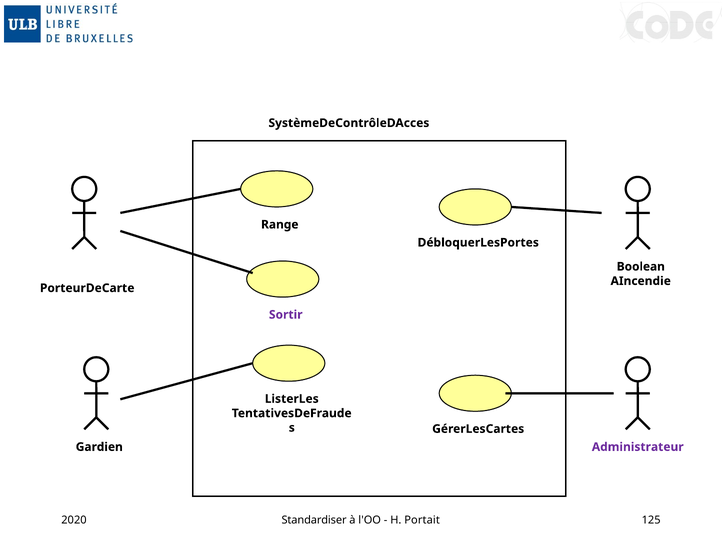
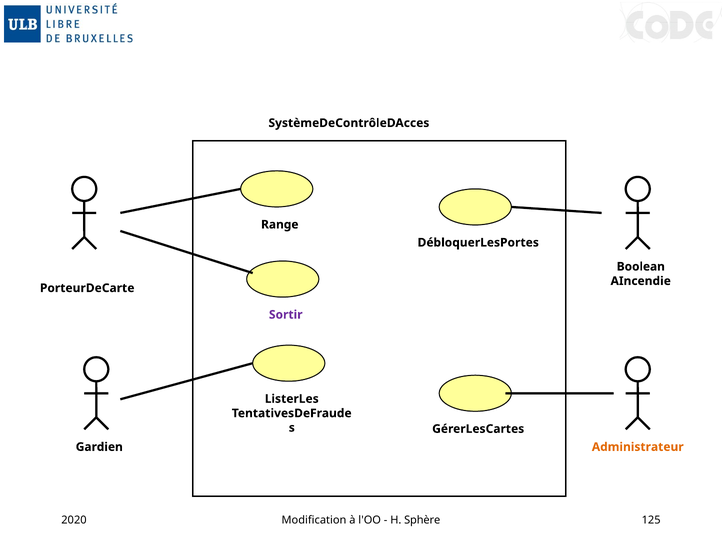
Administrateur colour: purple -> orange
Standardiser: Standardiser -> Modification
Portait: Portait -> Sphère
